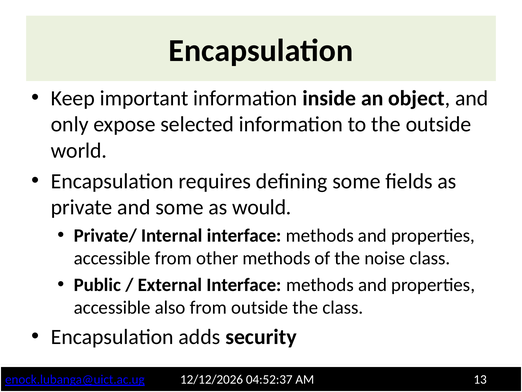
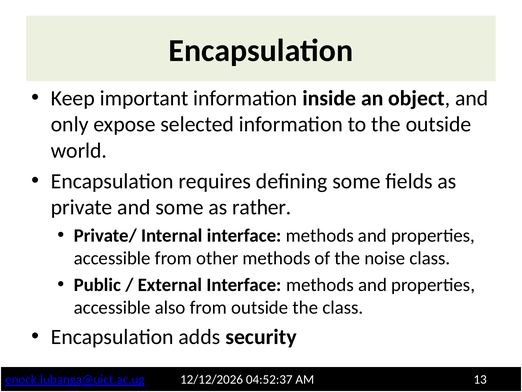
would: would -> rather
